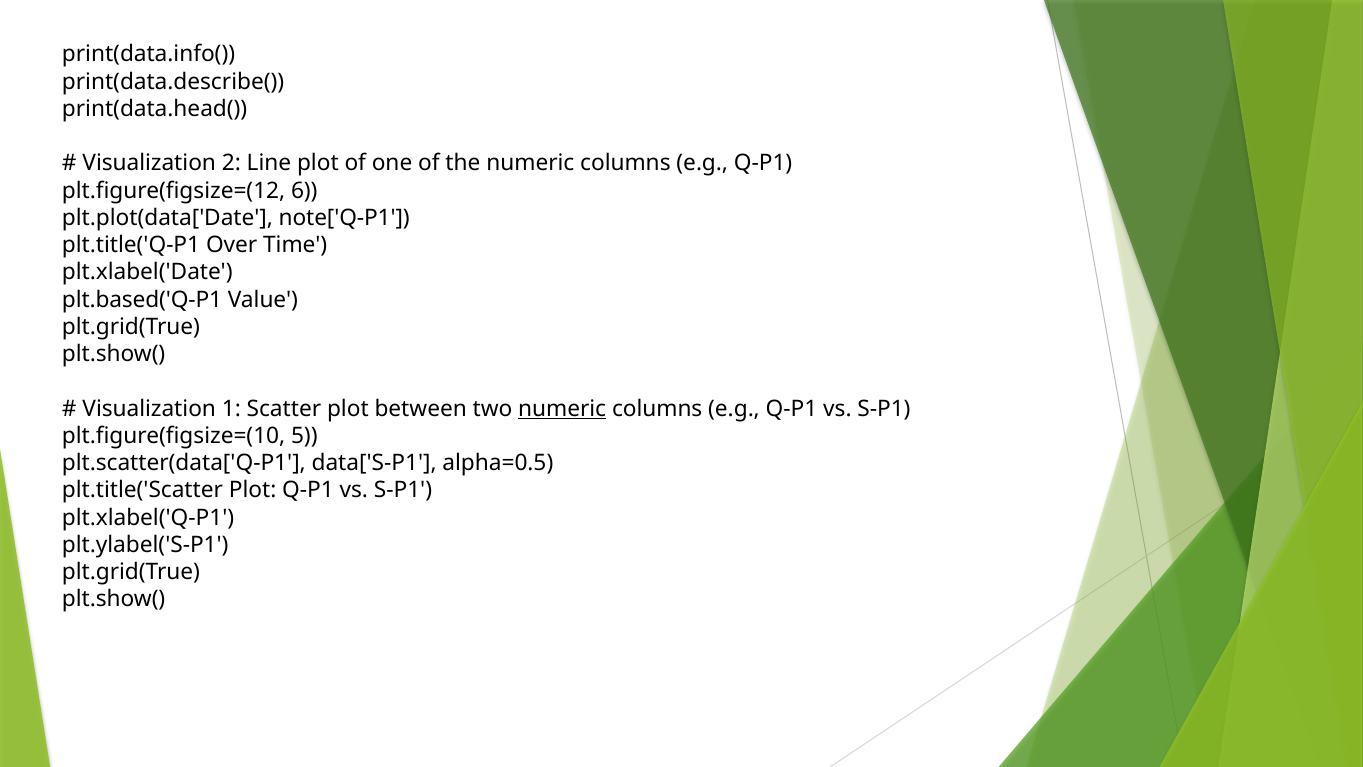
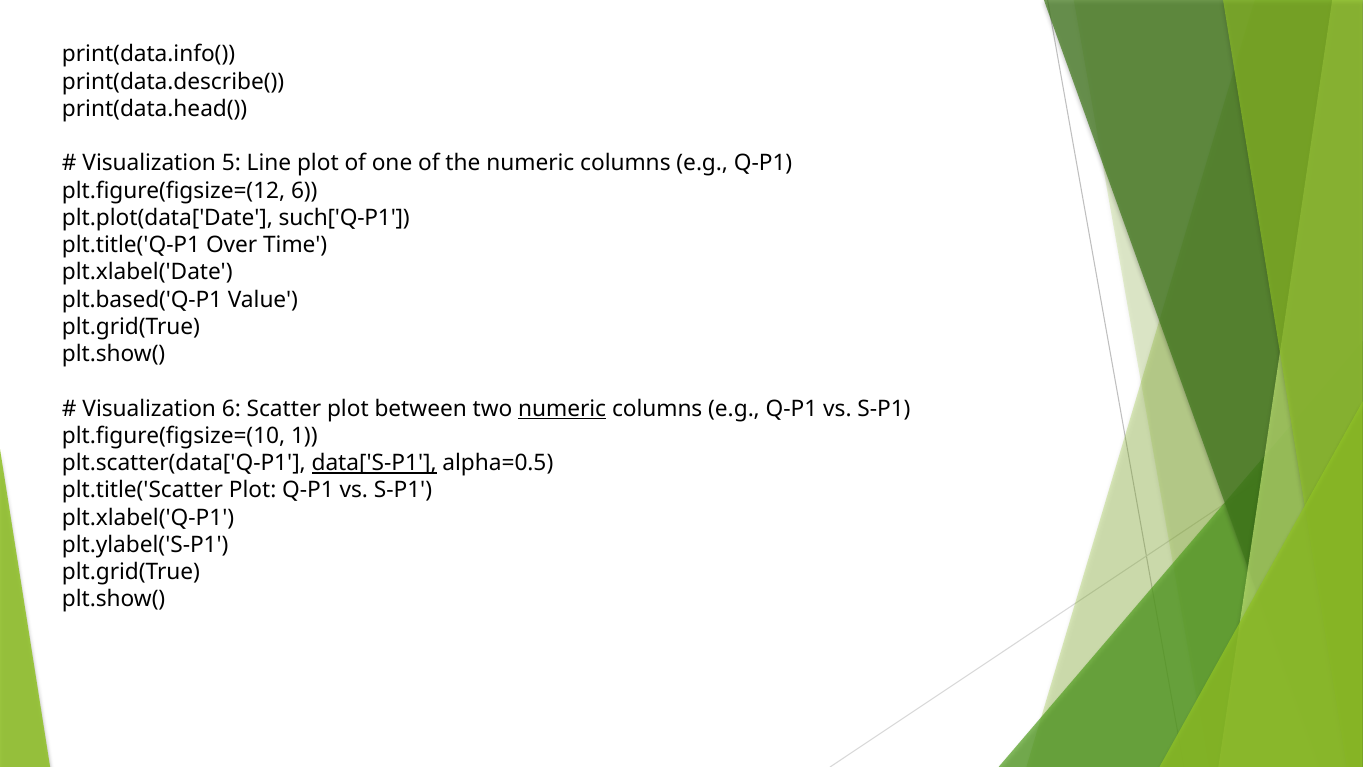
2: 2 -> 5
note['Q-P1: note['Q-P1 -> such['Q-P1
Visualization 1: 1 -> 6
5: 5 -> 1
data['S-P1 underline: none -> present
